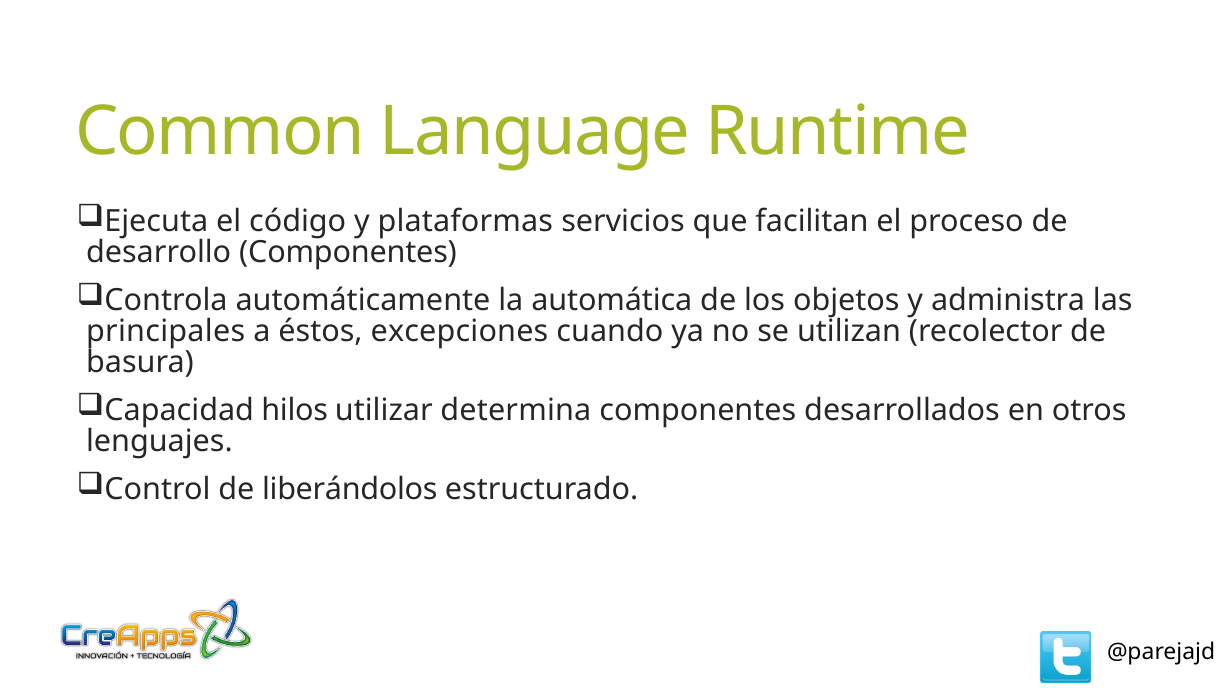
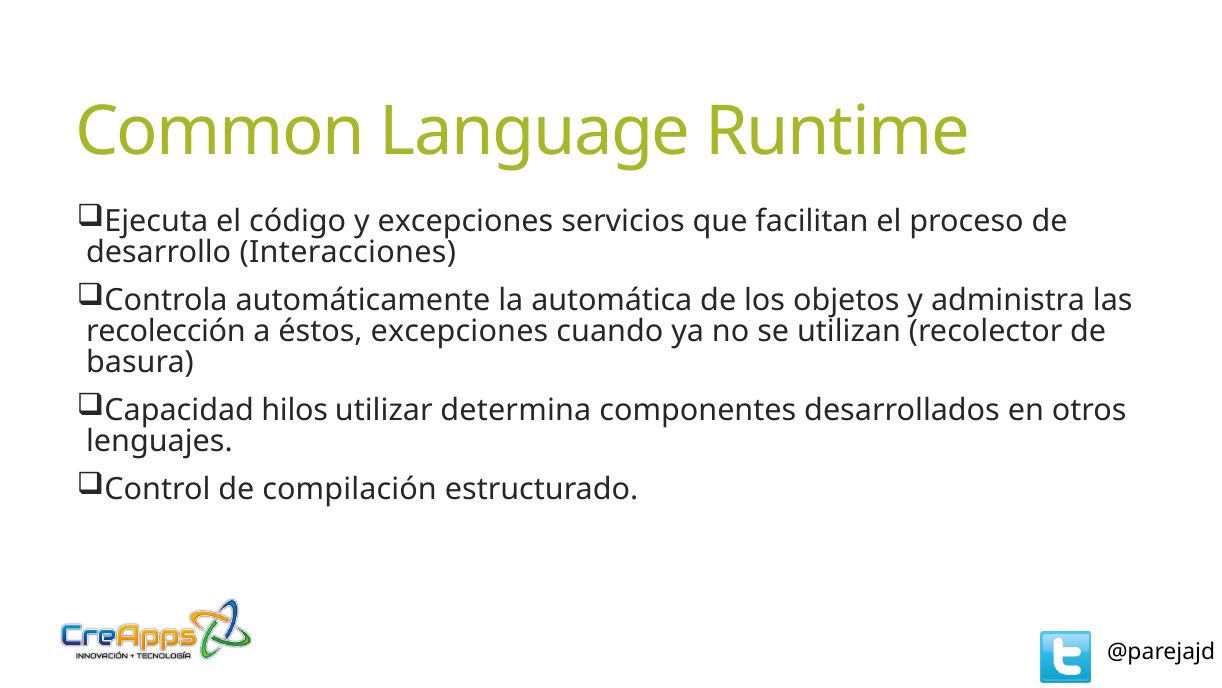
y plataformas: plataformas -> excepciones
desarrollo Componentes: Componentes -> Interacciones
principales: principales -> recolección
liberándolos: liberándolos -> compilación
